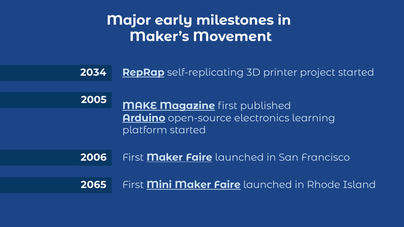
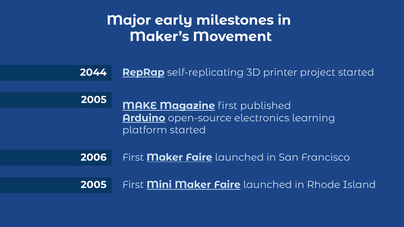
2034: 2034 -> 2044
2065 at (94, 185): 2065 -> 2005
